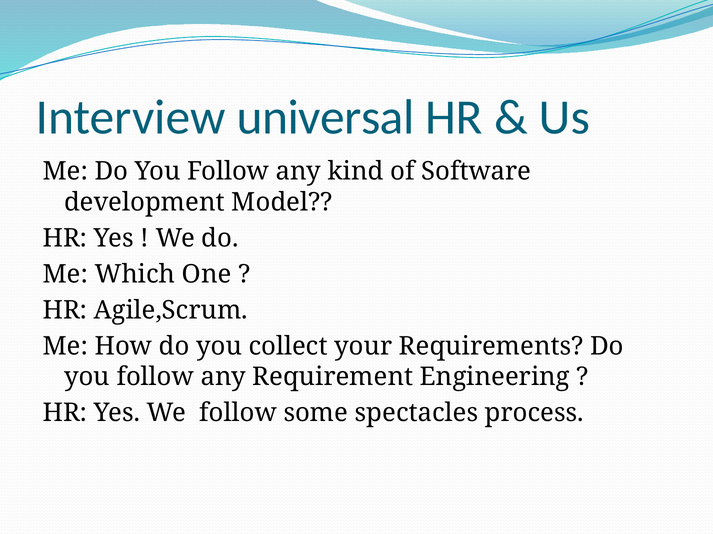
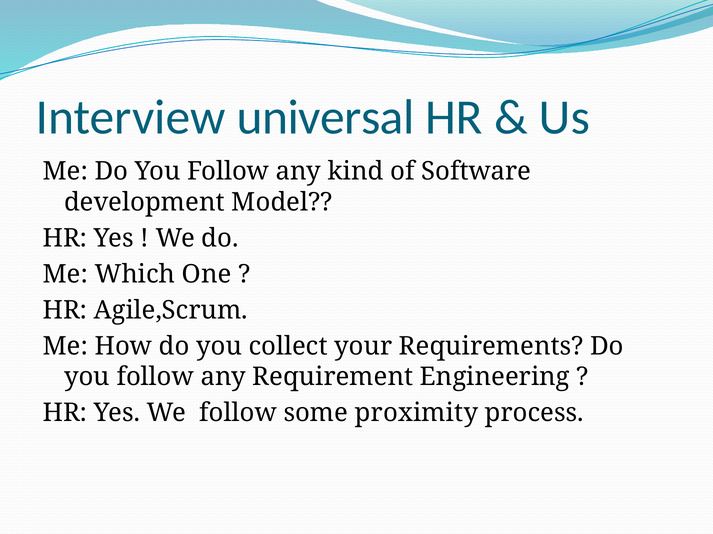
spectacles: spectacles -> proximity
